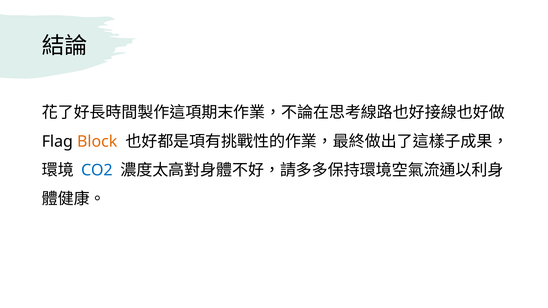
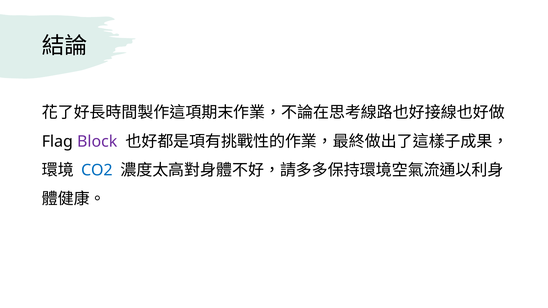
Block colour: orange -> purple
